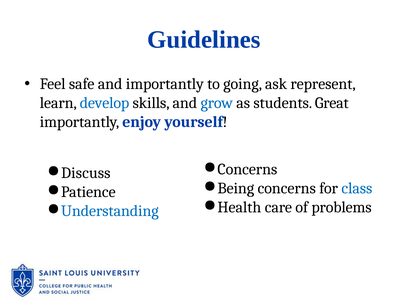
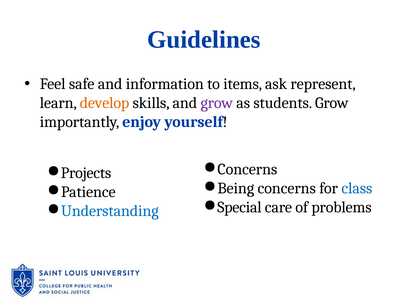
and importantly: importantly -> information
going: going -> items
develop colour: blue -> orange
grow at (217, 103) colour: blue -> purple
students Great: Great -> Grow
Discuss: Discuss -> Projects
Health: Health -> Special
